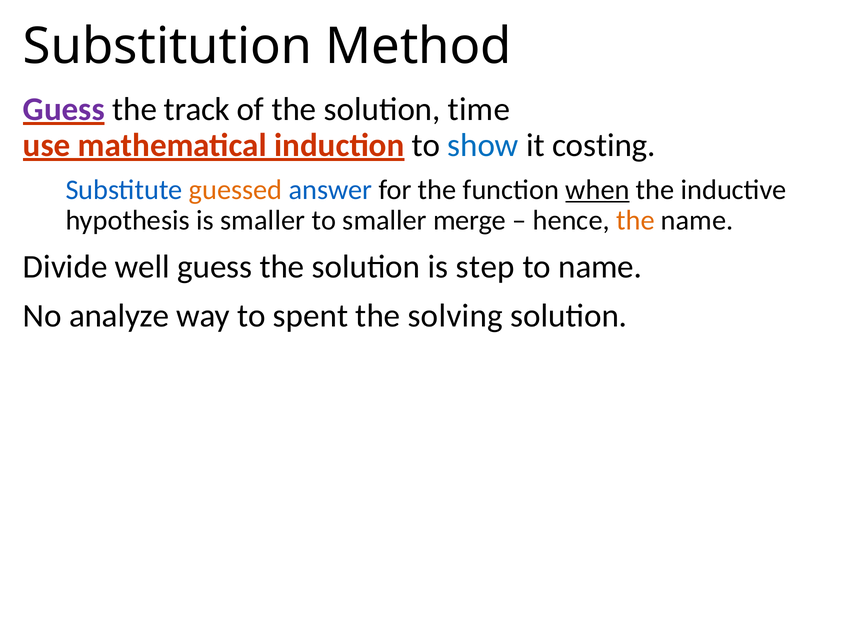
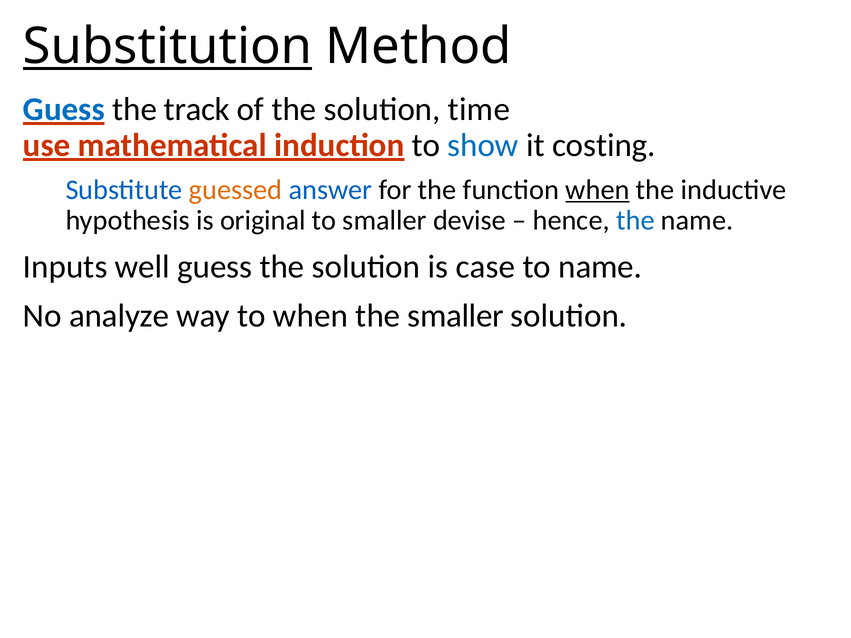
Substitution underline: none -> present
Guess at (64, 109) colour: purple -> blue
is smaller: smaller -> original
merge: merge -> devise
the at (635, 220) colour: orange -> blue
Divide: Divide -> Inputs
step: step -> case
to spent: spent -> when
the solving: solving -> smaller
